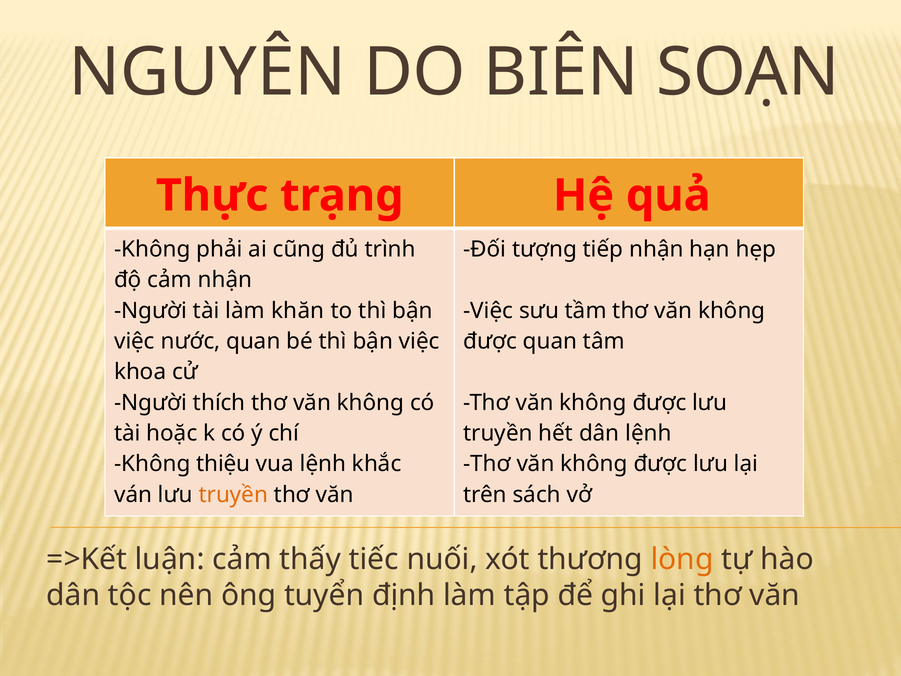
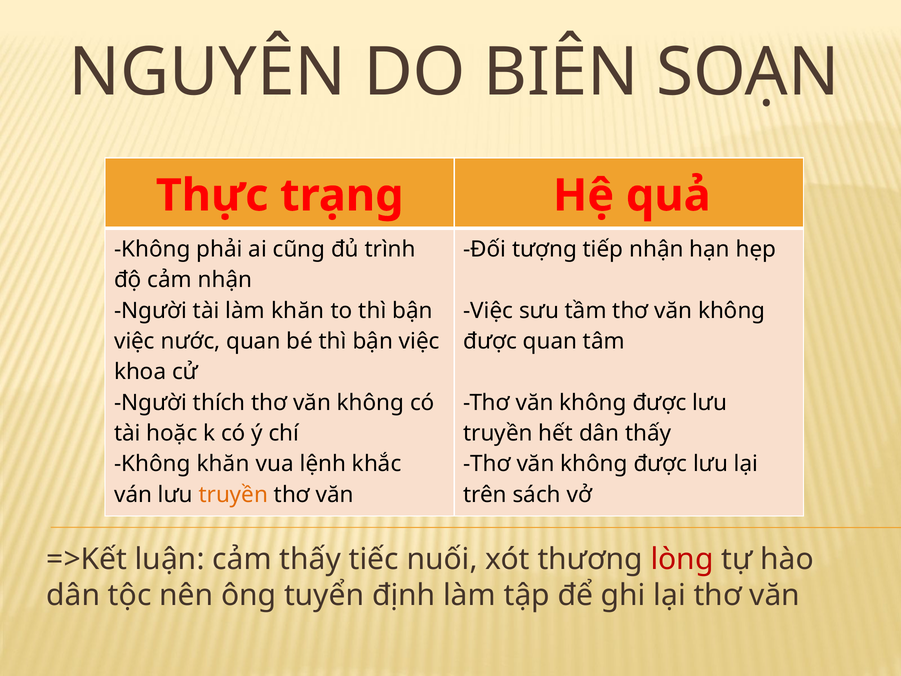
dân lệnh: lệnh -> thấy
Không thiệu: thiệu -> khăn
lòng colour: orange -> red
